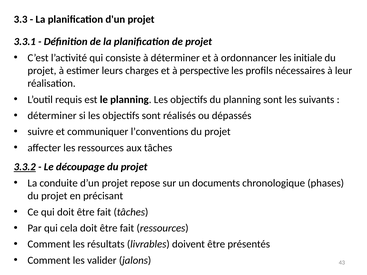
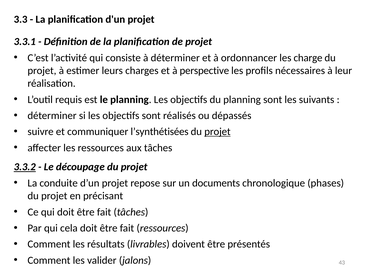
initiale: initiale -> charge
l’conventions: l’conventions -> l’synthétisées
projet at (217, 132) underline: none -> present
